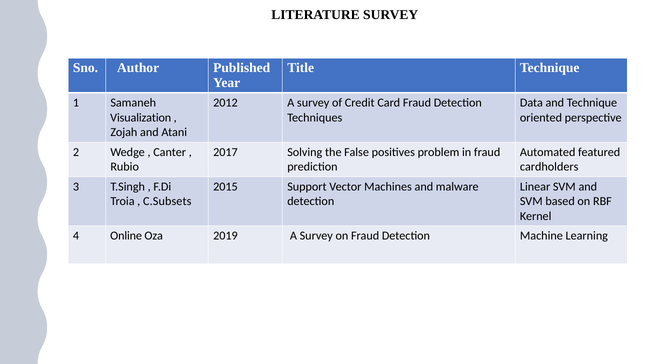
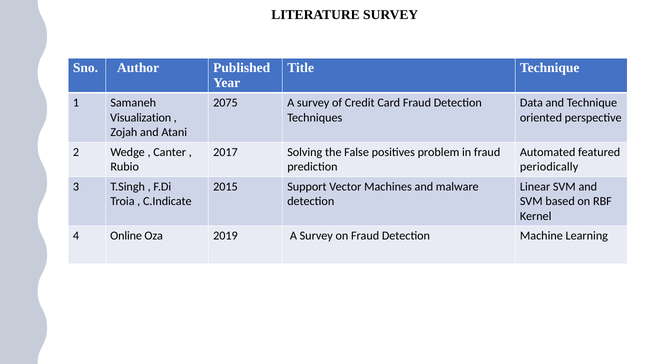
2012: 2012 -> 2075
cardholders: cardholders -> periodically
C.Subsets: C.Subsets -> C.Indicate
